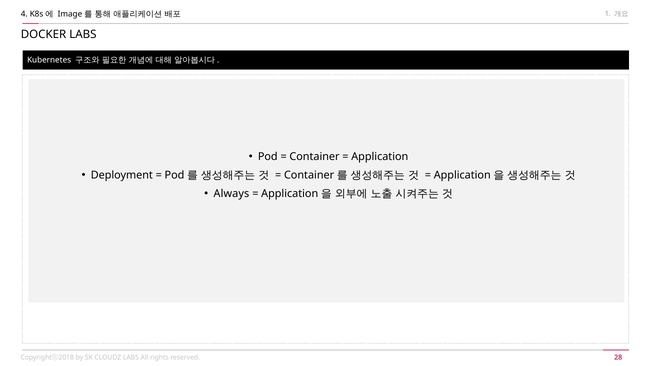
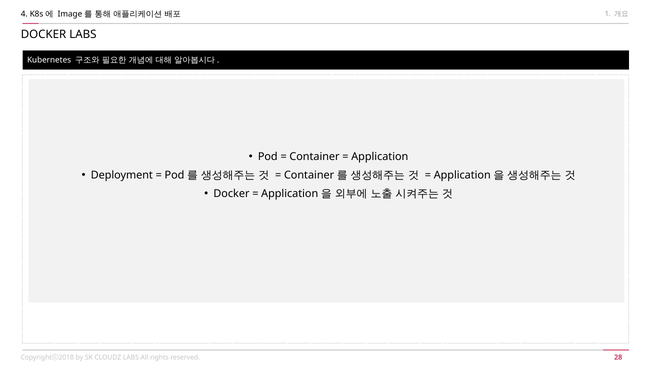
Always at (231, 194): Always -> Docker
